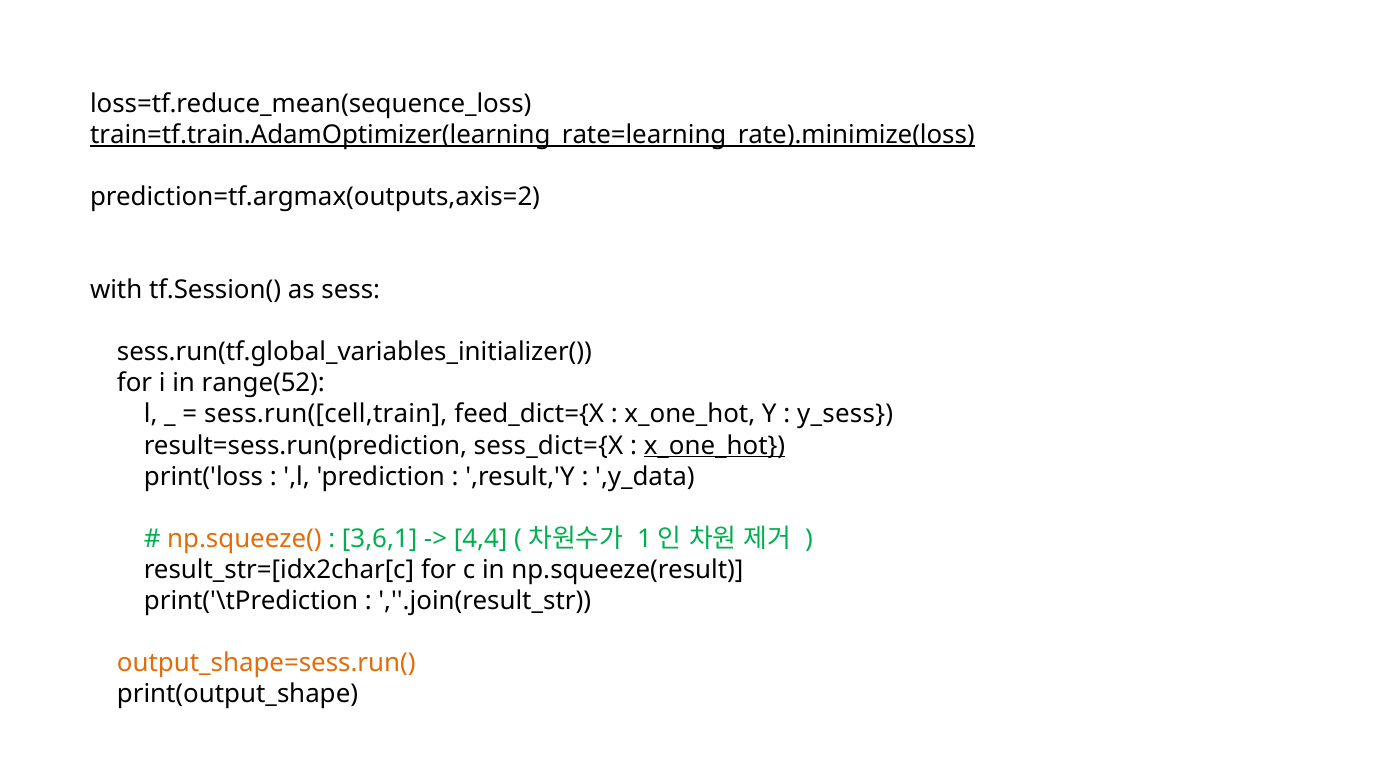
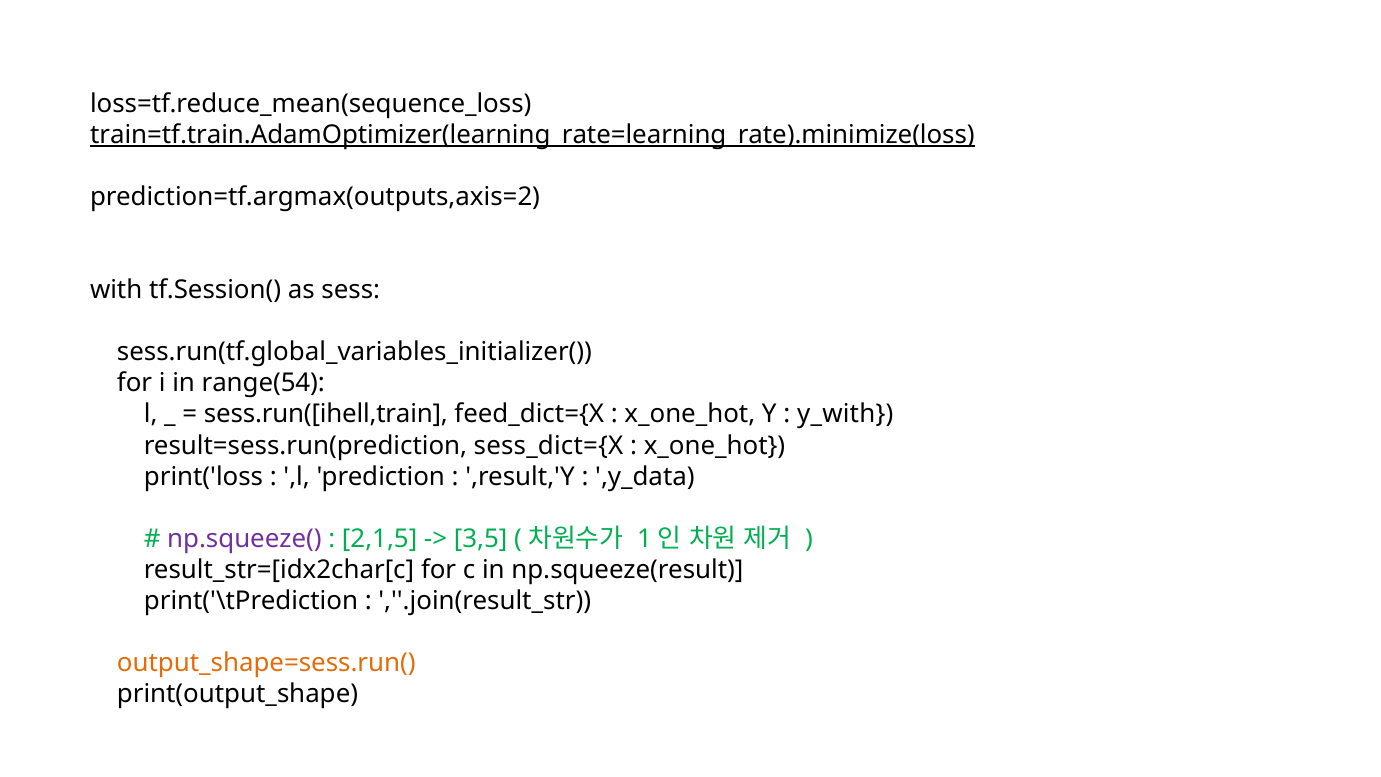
range(52: range(52 -> range(54
sess.run([cell,train: sess.run([cell,train -> sess.run([ihell,train
y_sess: y_sess -> y_with
x_one_hot at (715, 445) underline: present -> none
np.squeeze( colour: orange -> purple
3,6,1: 3,6,1 -> 2,1,5
4,4: 4,4 -> 3,5
